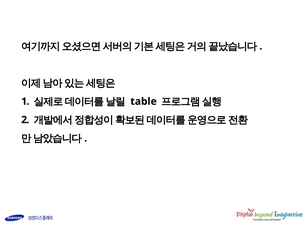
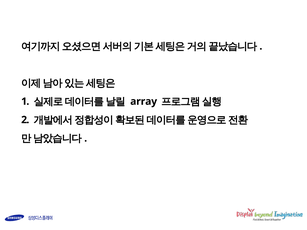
table: table -> array
